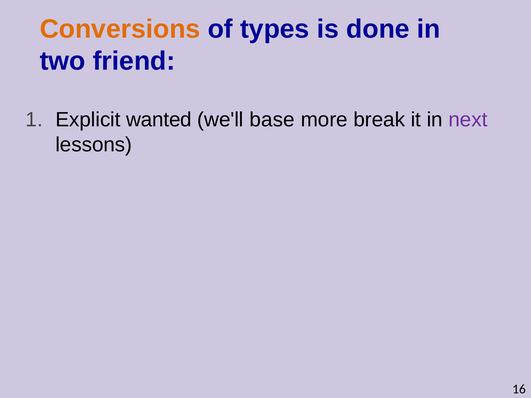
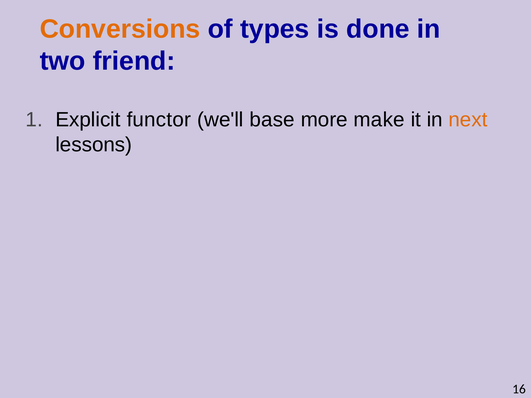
wanted: wanted -> functor
break: break -> make
next colour: purple -> orange
